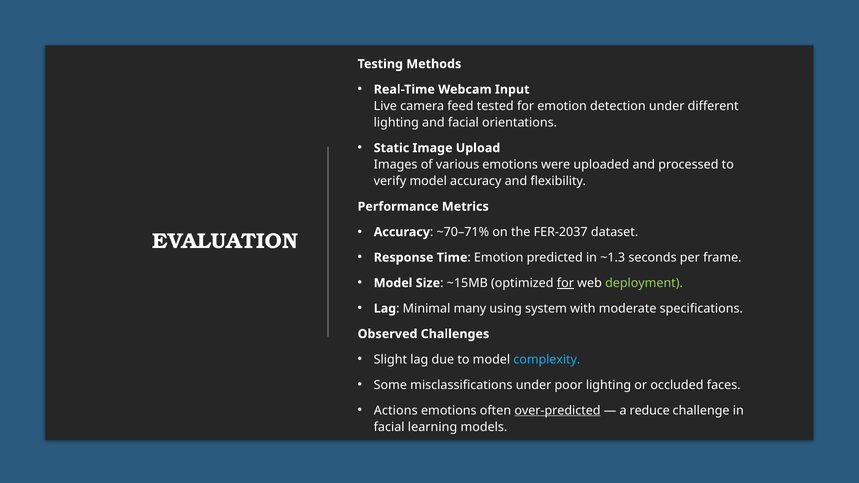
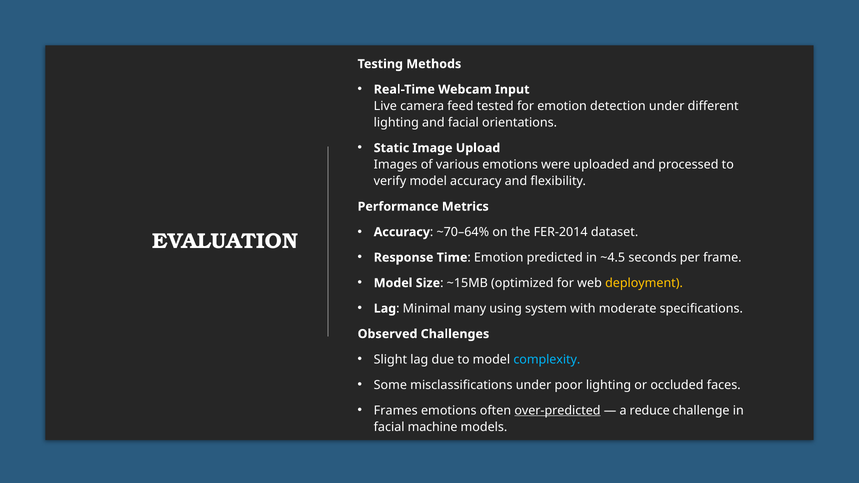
~70–71%: ~70–71% -> ~70–64%
FER-2037: FER-2037 -> FER-2014
~1.3: ~1.3 -> ~4.5
for at (565, 283) underline: present -> none
deployment colour: light green -> yellow
Actions: Actions -> Frames
learning: learning -> machine
